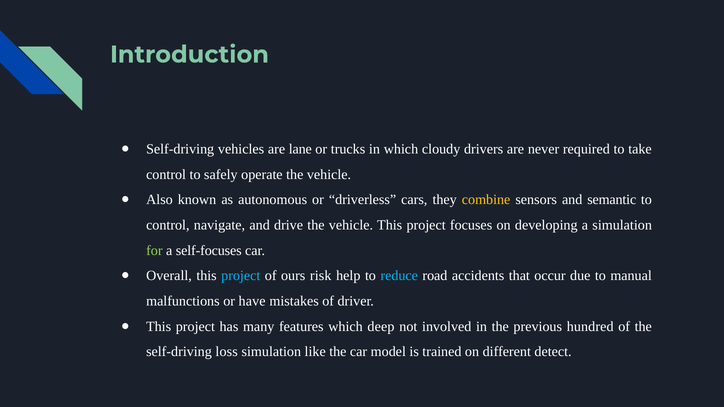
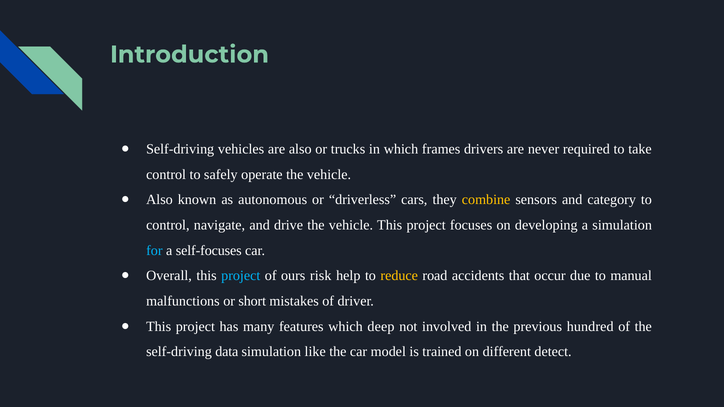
are lane: lane -> also
cloudy: cloudy -> frames
semantic: semantic -> category
for colour: light green -> light blue
reduce colour: light blue -> yellow
have: have -> short
loss: loss -> data
